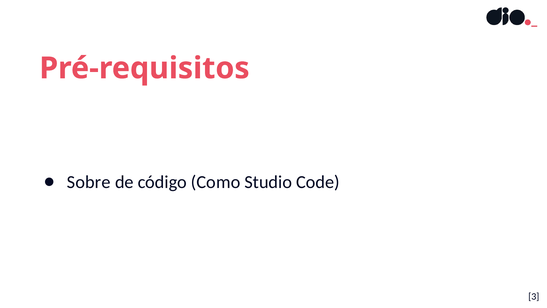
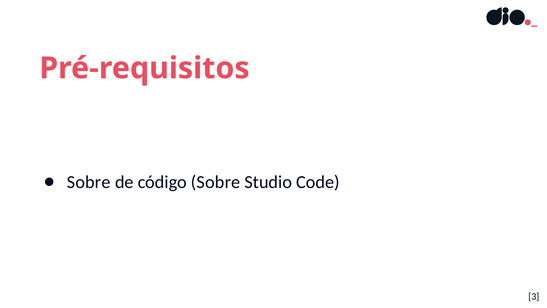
código Como: Como -> Sobre
